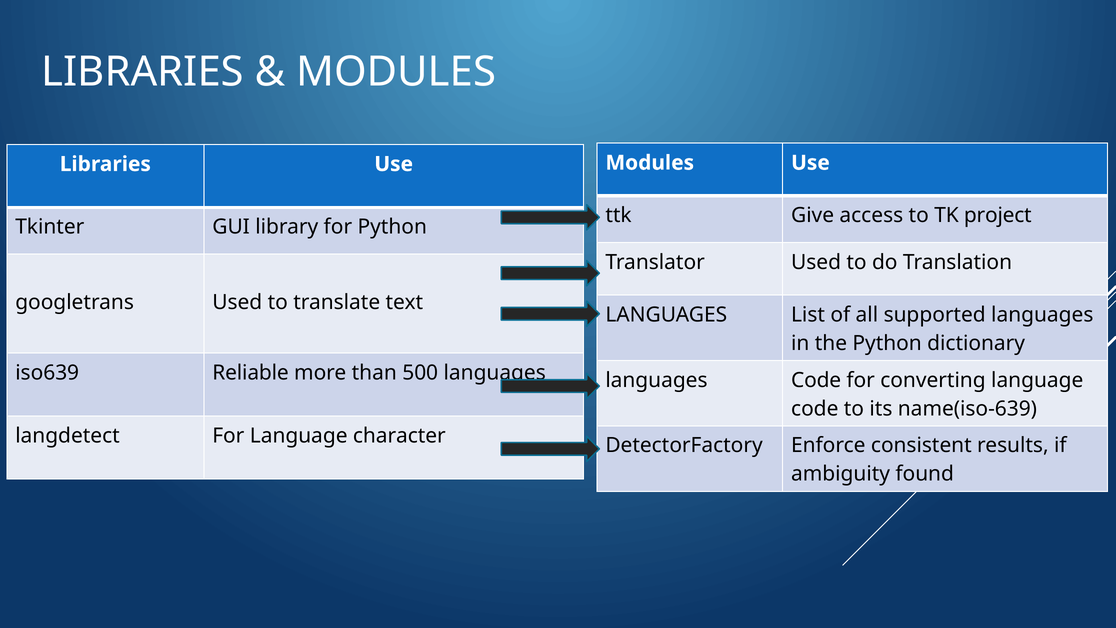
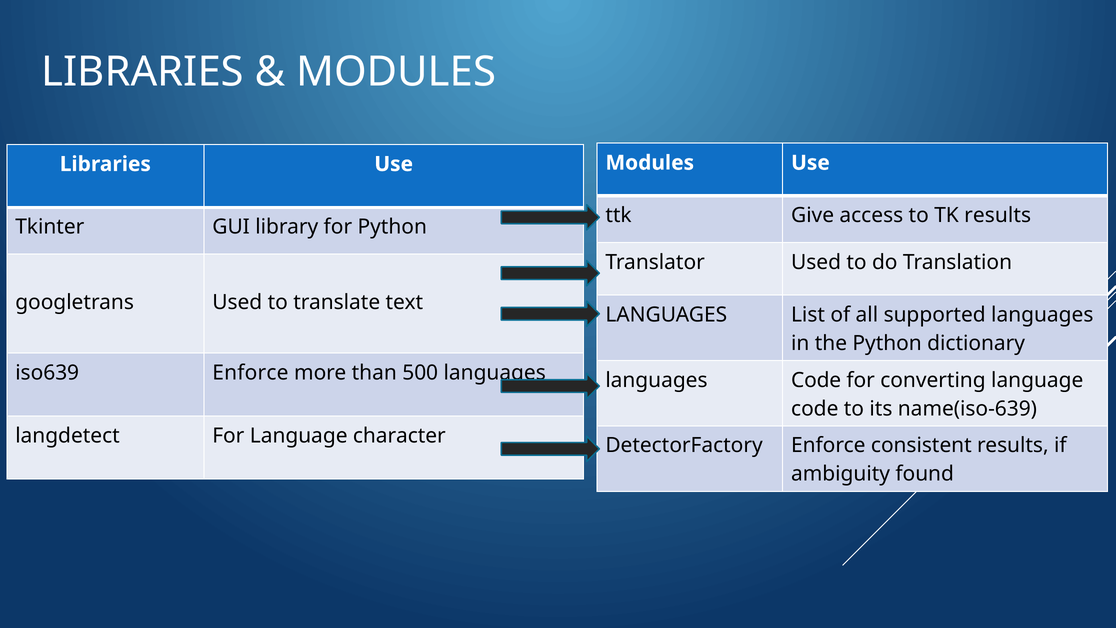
TK project: project -> results
iso639 Reliable: Reliable -> Enforce
